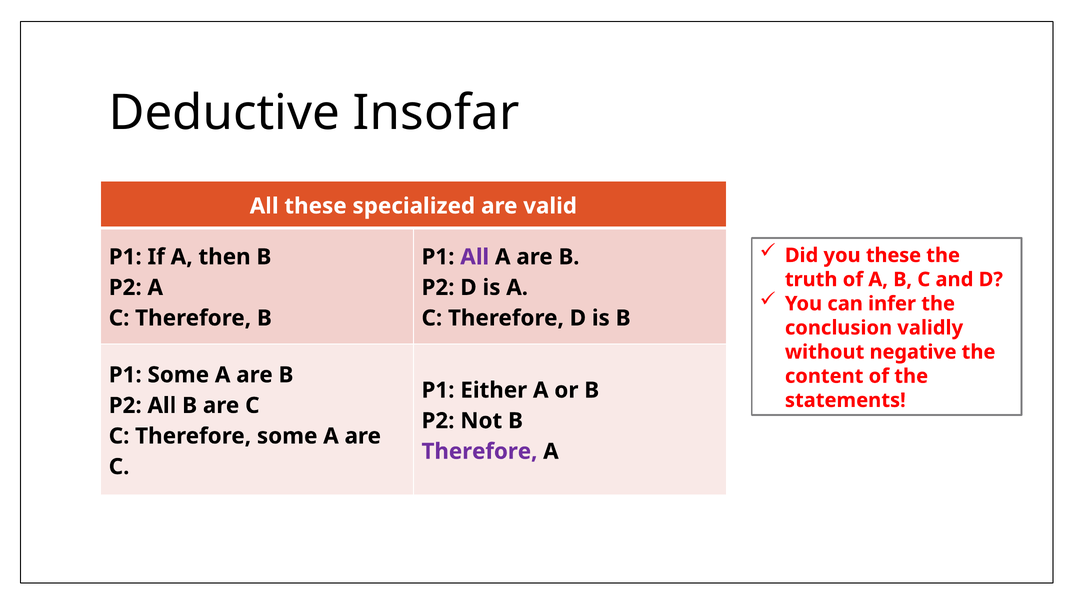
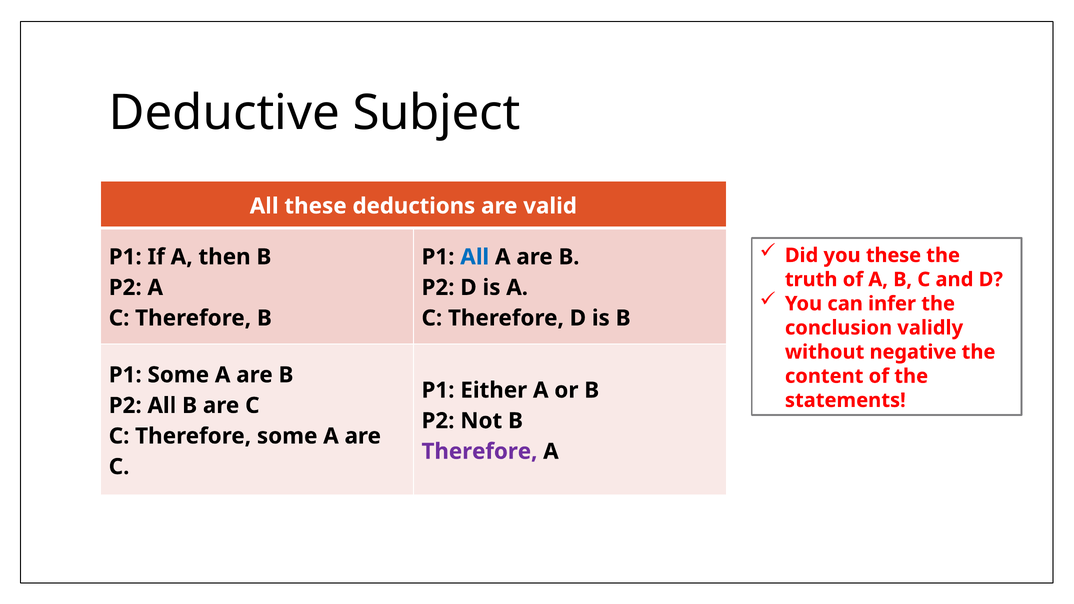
Insofar: Insofar -> Subject
specialized: specialized -> deductions
All at (475, 257) colour: purple -> blue
